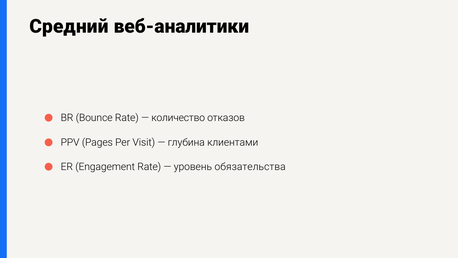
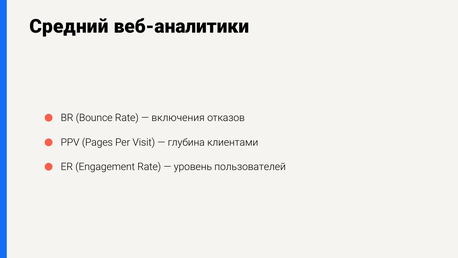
количество: количество -> включения
обязательства: обязательства -> пользователей
